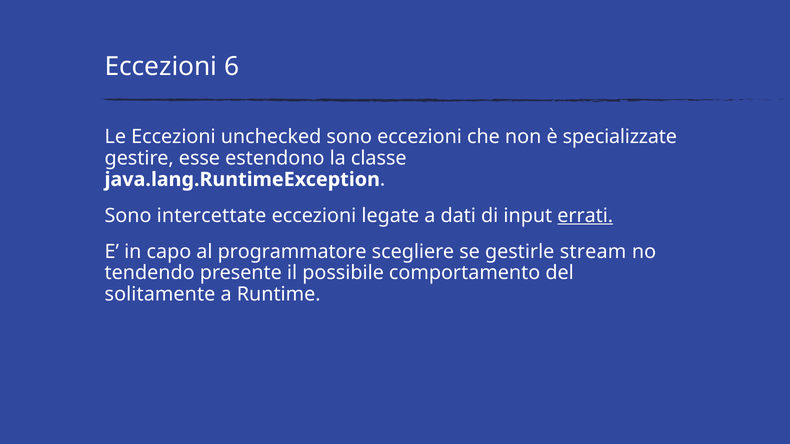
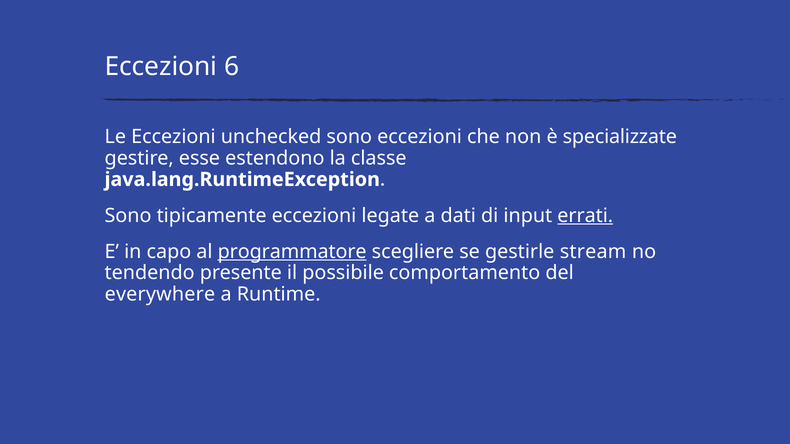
intercettate: intercettate -> tipicamente
programmatore underline: none -> present
solitamente: solitamente -> everywhere
